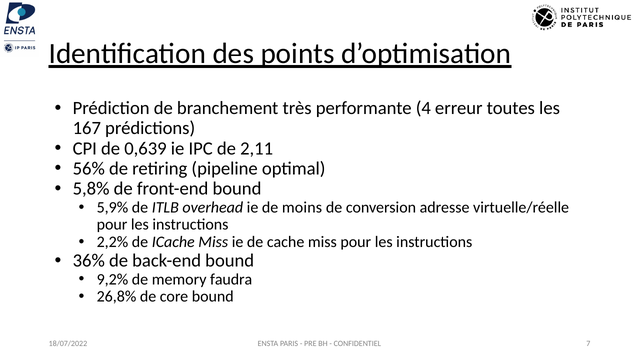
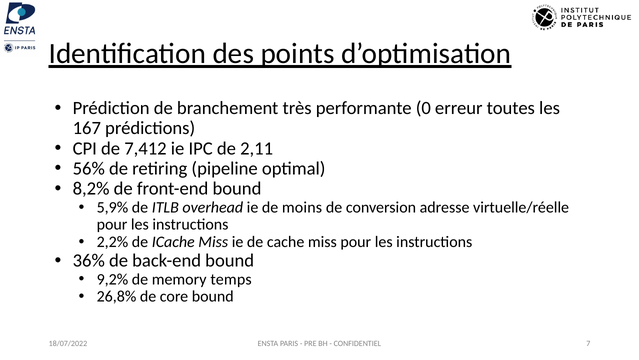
4: 4 -> 0
0,639: 0,639 -> 7,412
5,8%: 5,8% -> 8,2%
faudra: faudra -> temps
